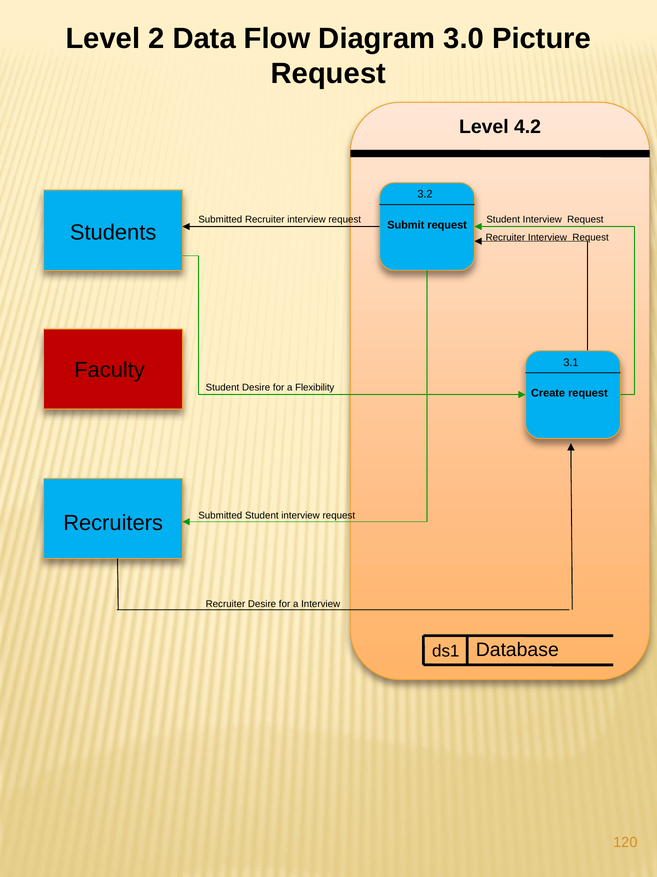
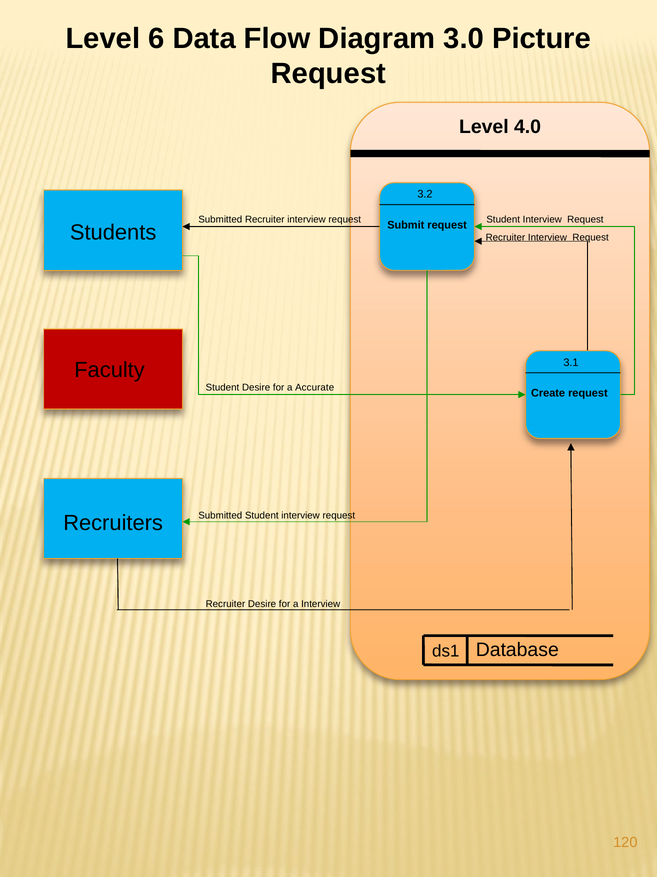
2: 2 -> 6
4.2: 4.2 -> 4.0
Flexibility: Flexibility -> Accurate
